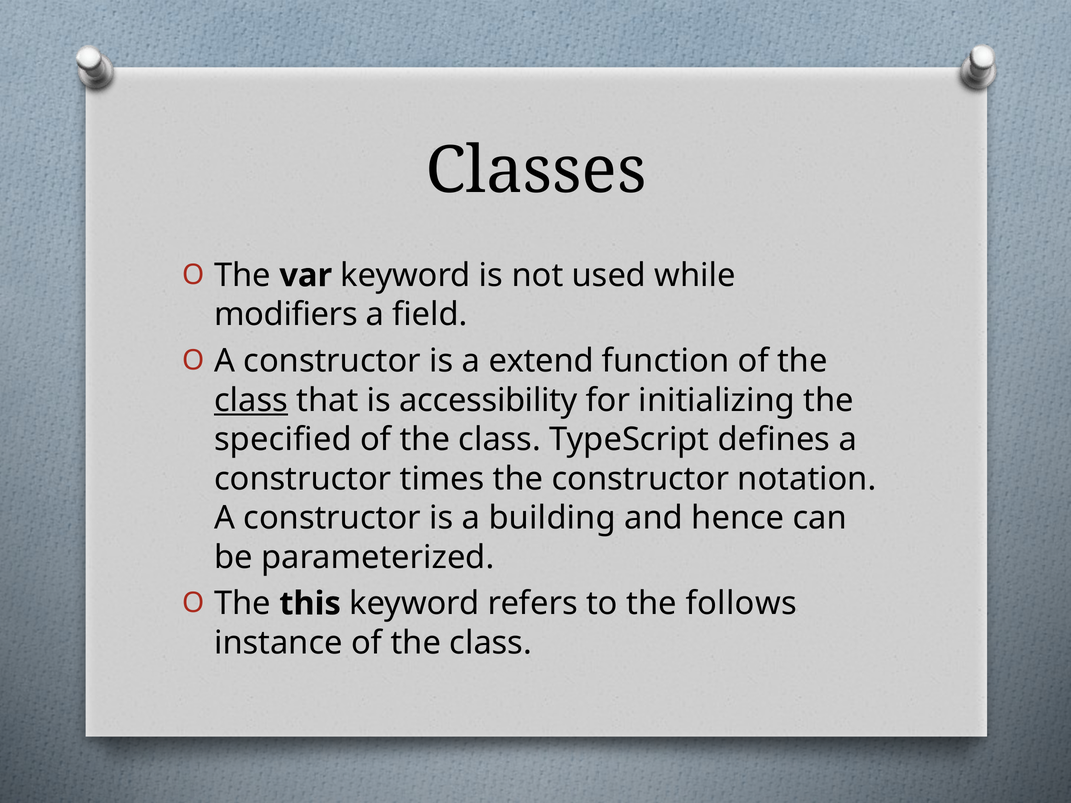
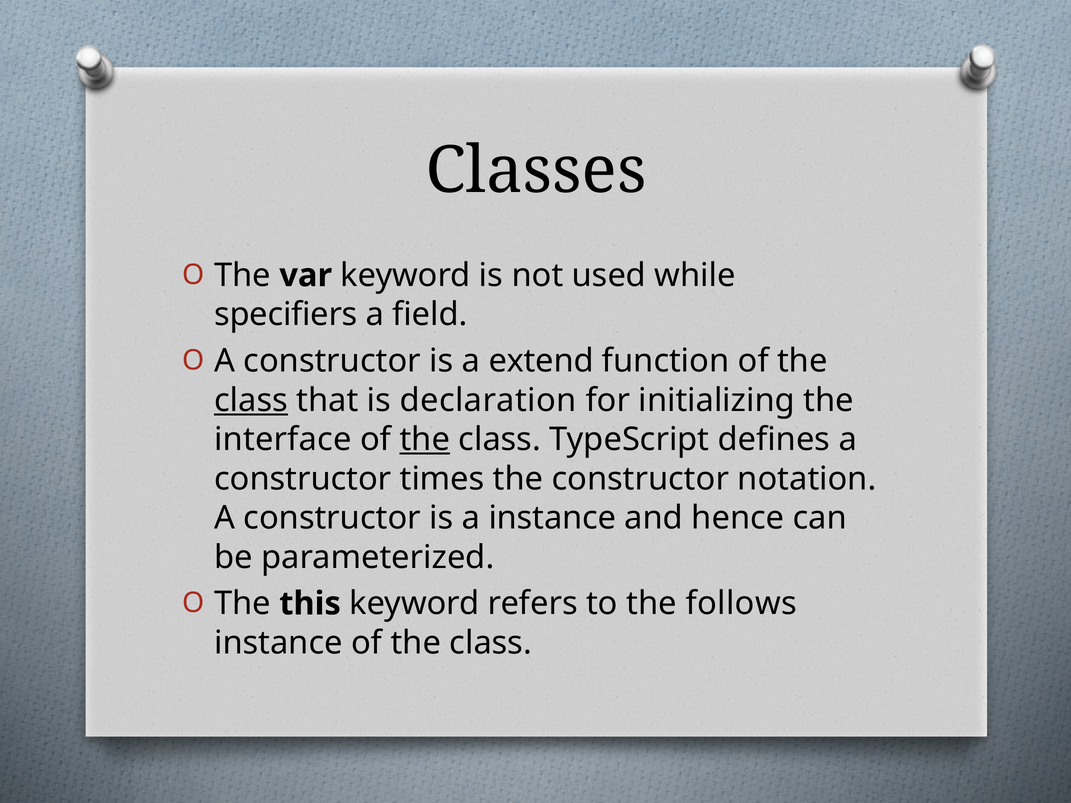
modifiers: modifiers -> specifiers
accessibility: accessibility -> declaration
specified: specified -> interface
the at (425, 440) underline: none -> present
a building: building -> instance
